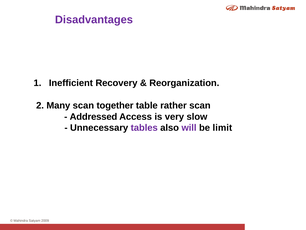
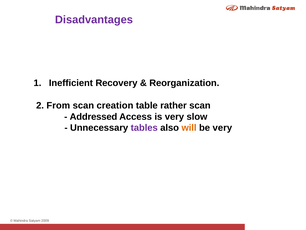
Many: Many -> From
together: together -> creation
will colour: purple -> orange
be limit: limit -> very
